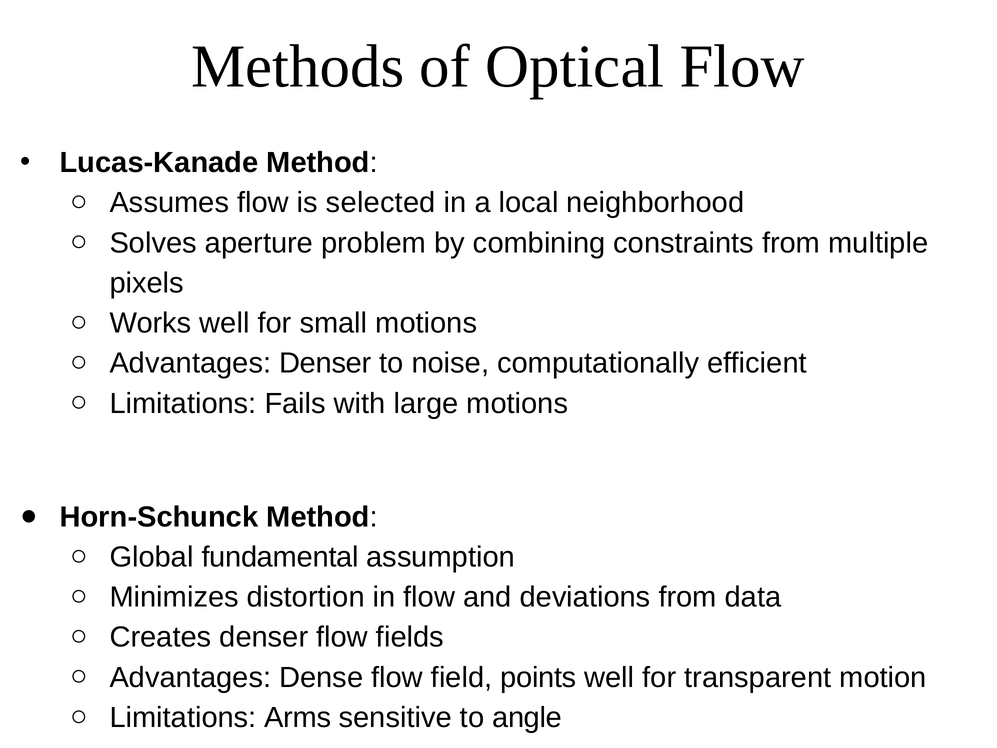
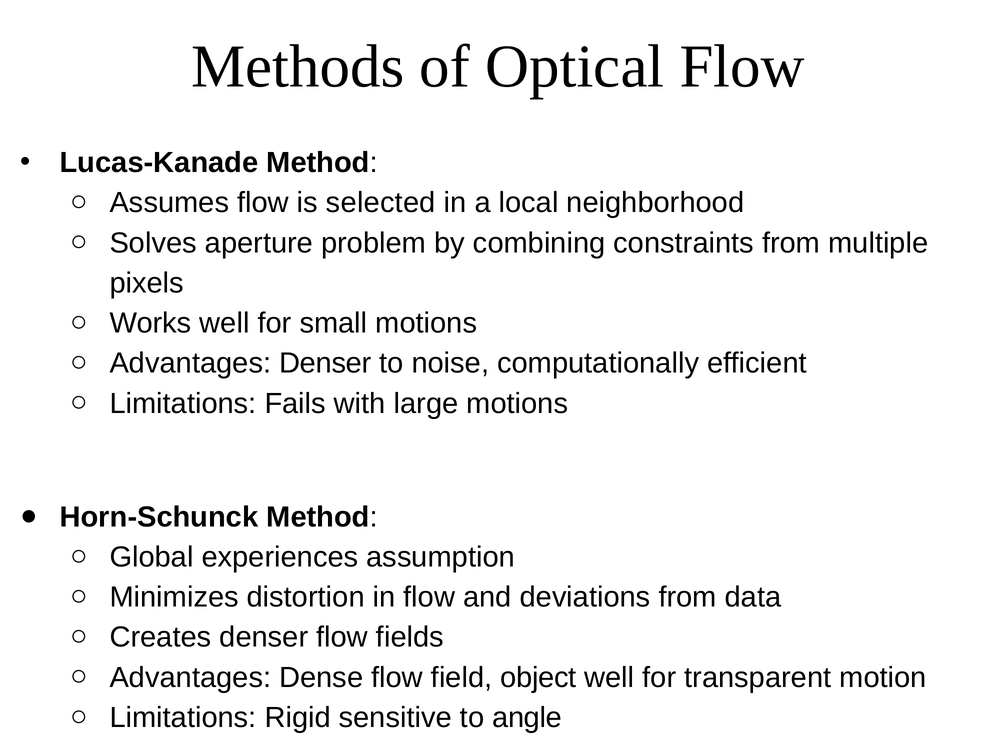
fundamental: fundamental -> experiences
points: points -> object
Arms: Arms -> Rigid
